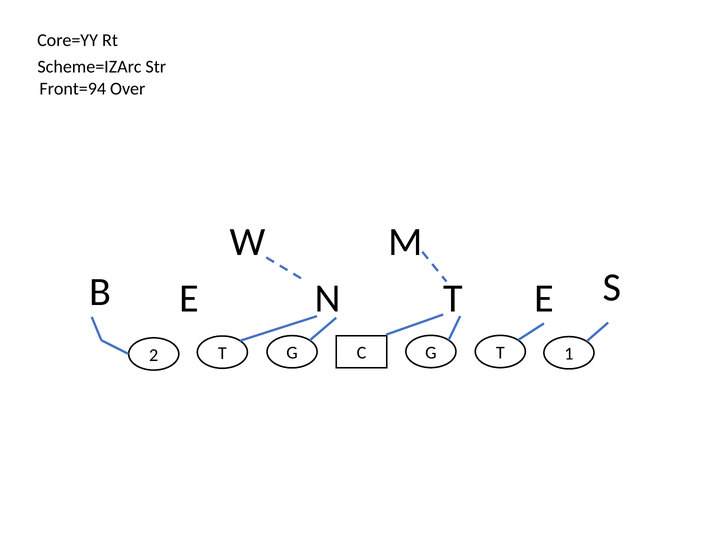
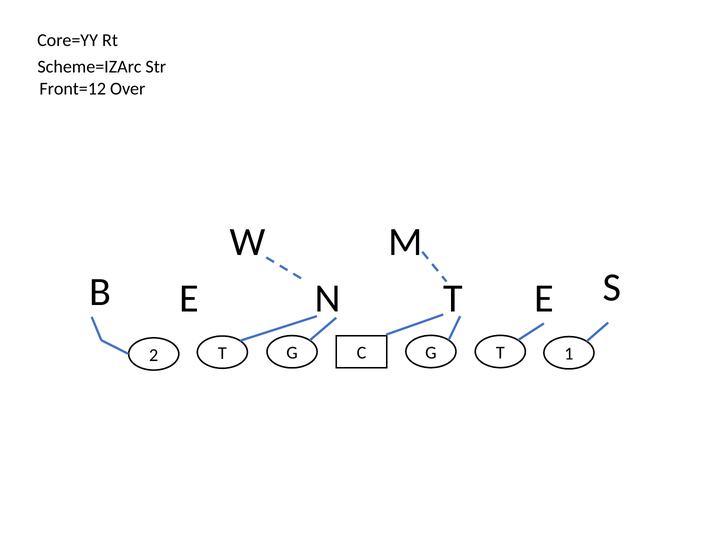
Front=94: Front=94 -> Front=12
